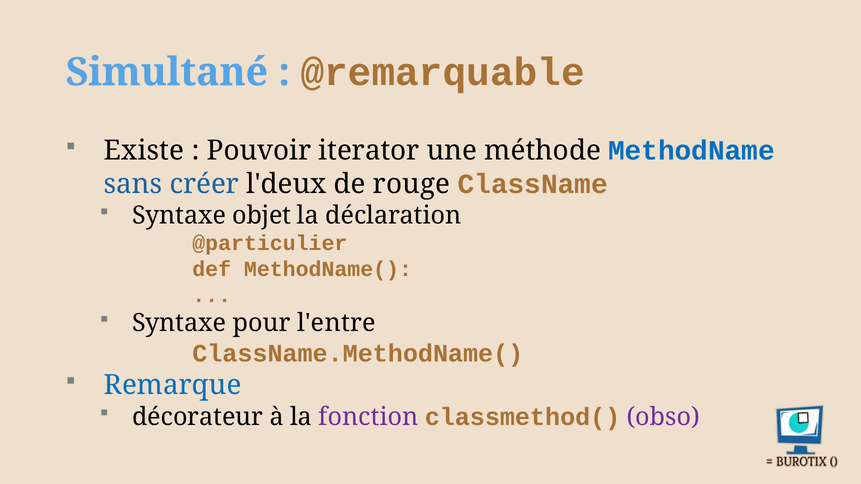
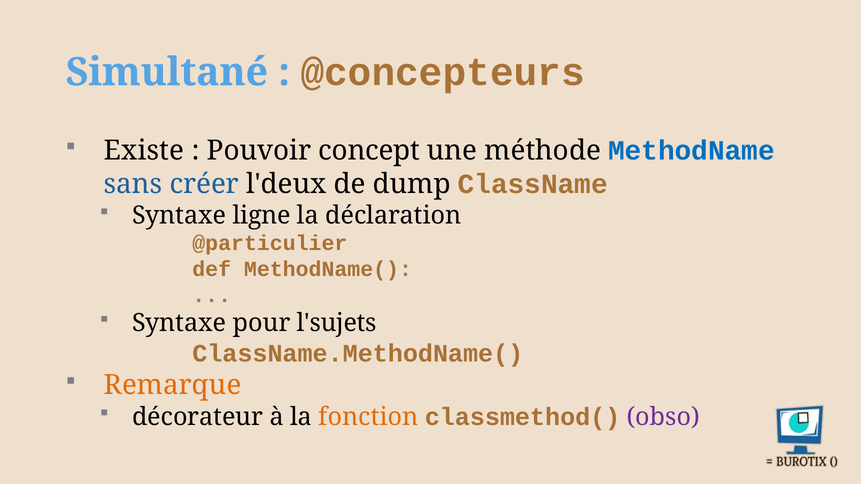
@remarquable: @remarquable -> @concepteurs
iterator: iterator -> concept
rouge: rouge -> dump
objet: objet -> ligne
l'entre: l'entre -> l'sujets
Remarque colour: blue -> orange
fonction colour: purple -> orange
